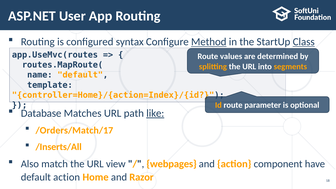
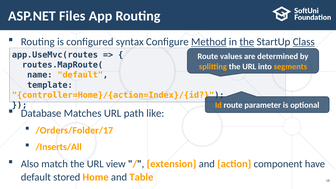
User: User -> Files
the at (247, 42) underline: none -> present
like underline: present -> none
/Orders/Match/17: /Orders/Match/17 -> /Orders/Folder/17
webpages: webpages -> extension
default action: action -> stored
Razor: Razor -> Table
